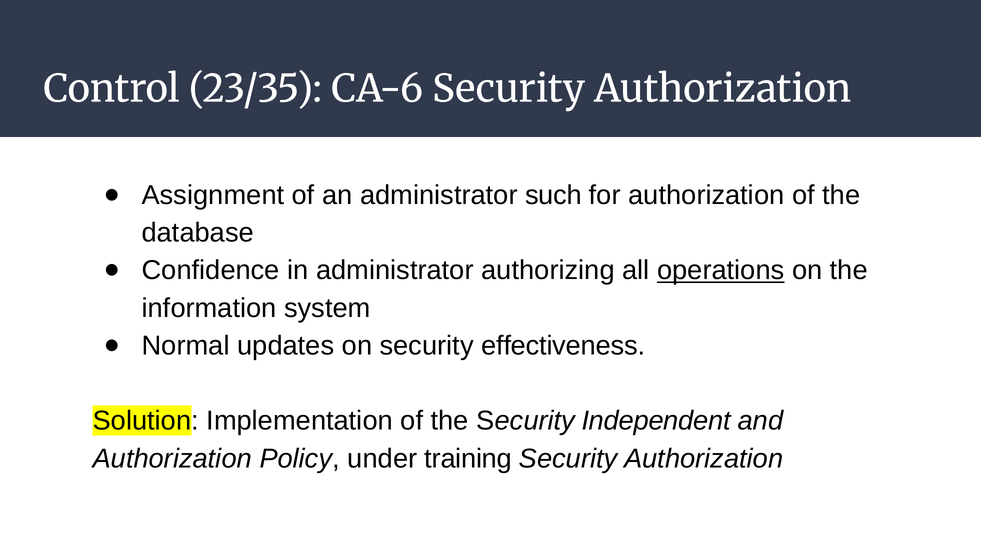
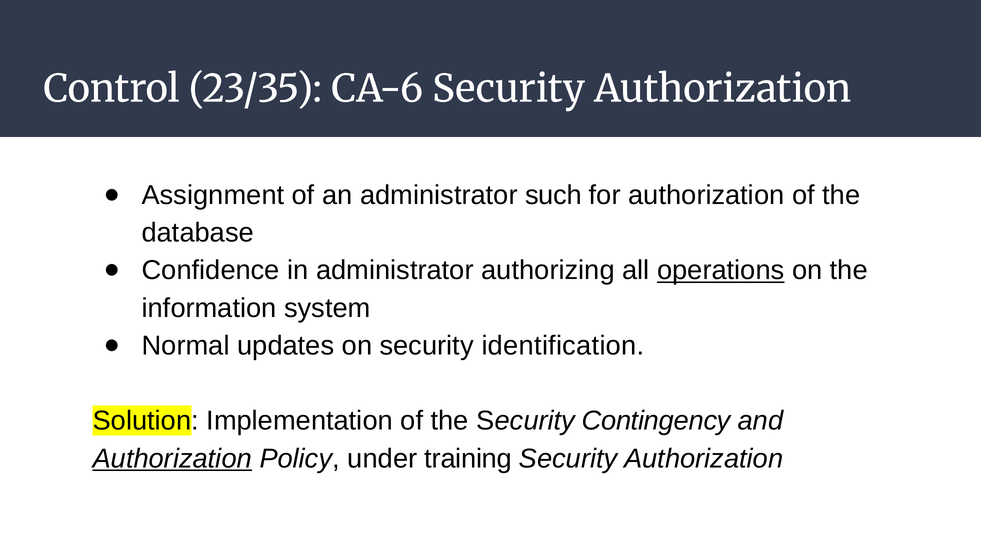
effectiveness: effectiveness -> identification
Independent: Independent -> Contingency
Authorization at (172, 458) underline: none -> present
